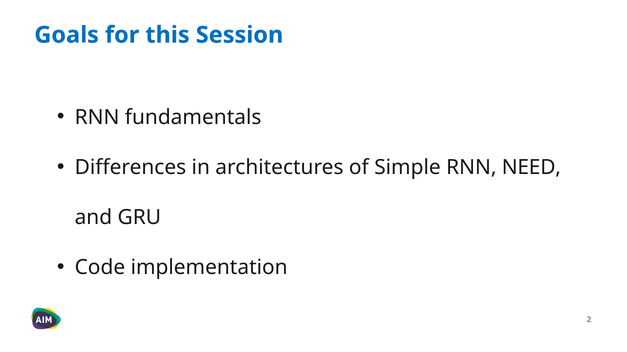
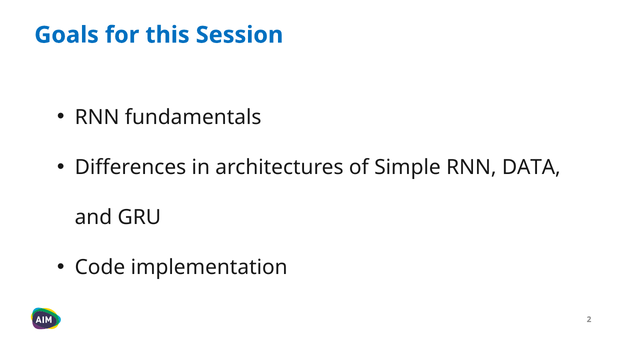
NEED: NEED -> DATA
